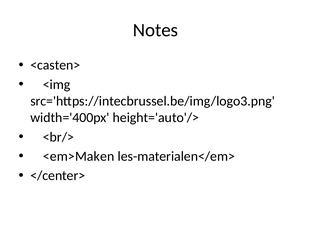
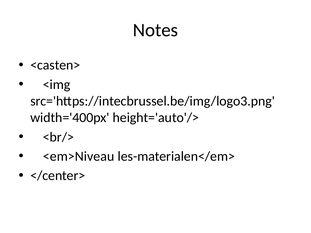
<em>Maken: <em>Maken -> <em>Niveau
